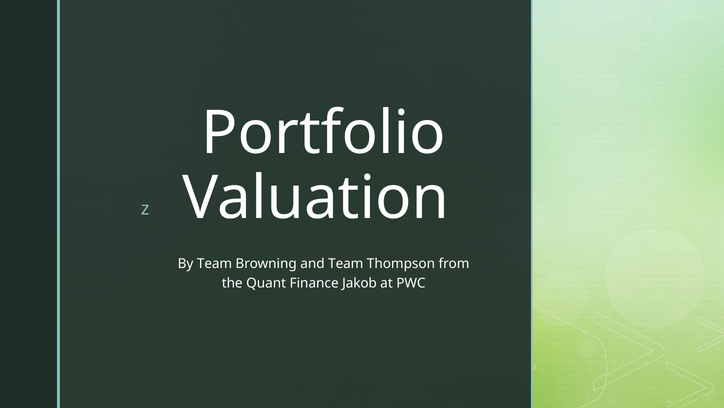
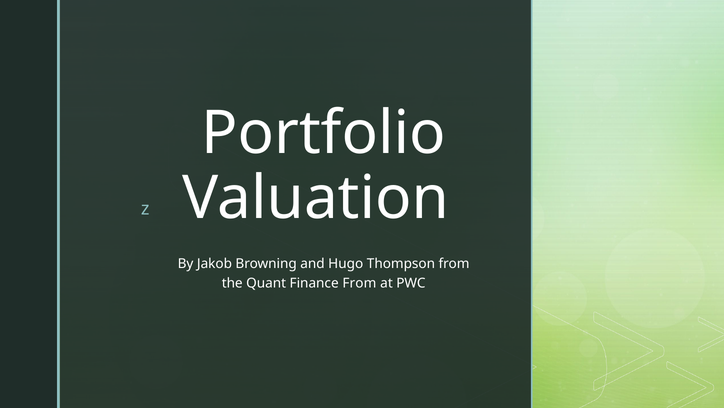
By Team: Team -> Jakob
and Team: Team -> Hugo
Finance Jakob: Jakob -> From
